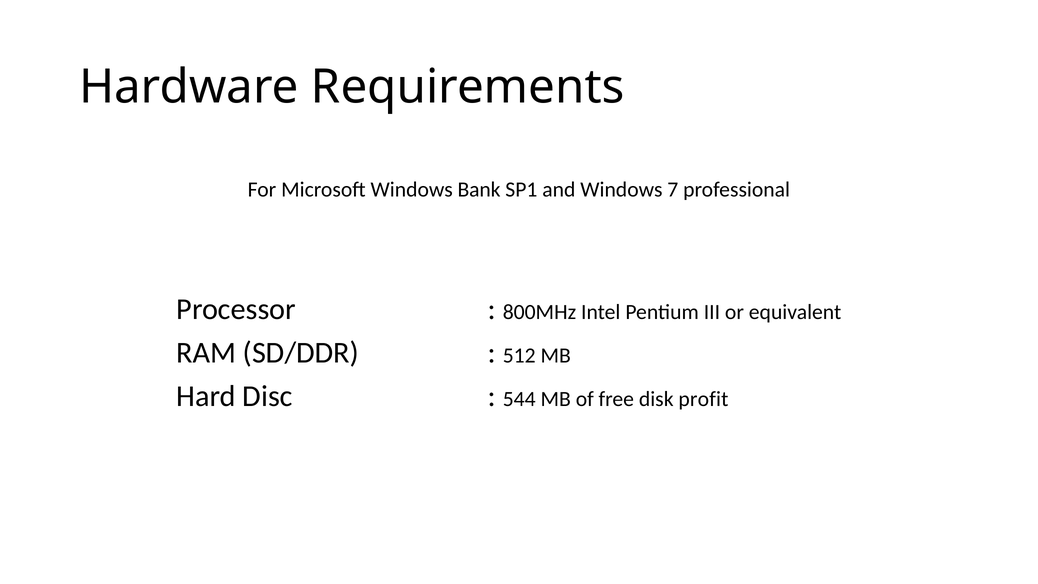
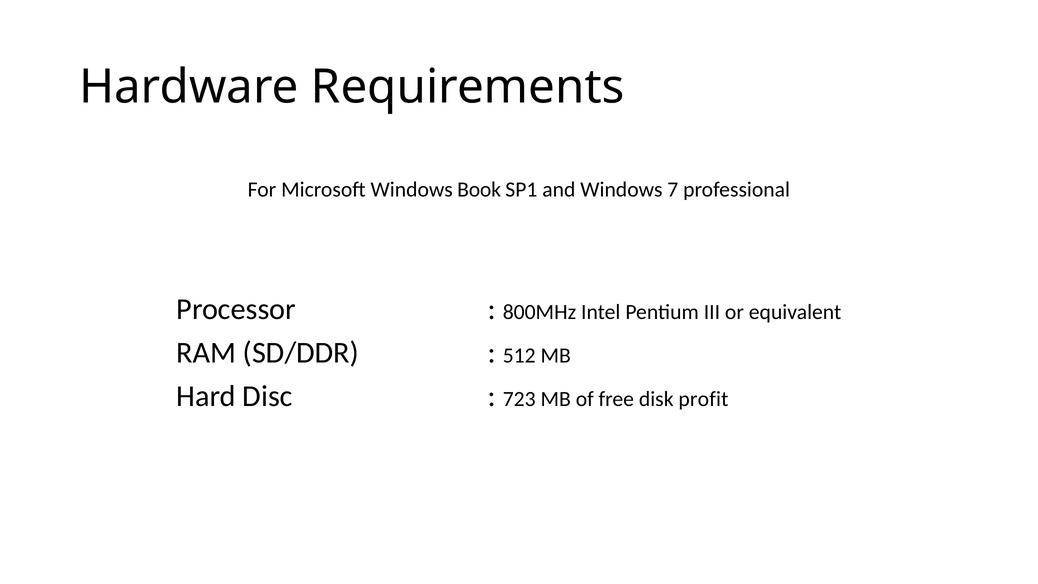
Bank: Bank -> Book
544: 544 -> 723
